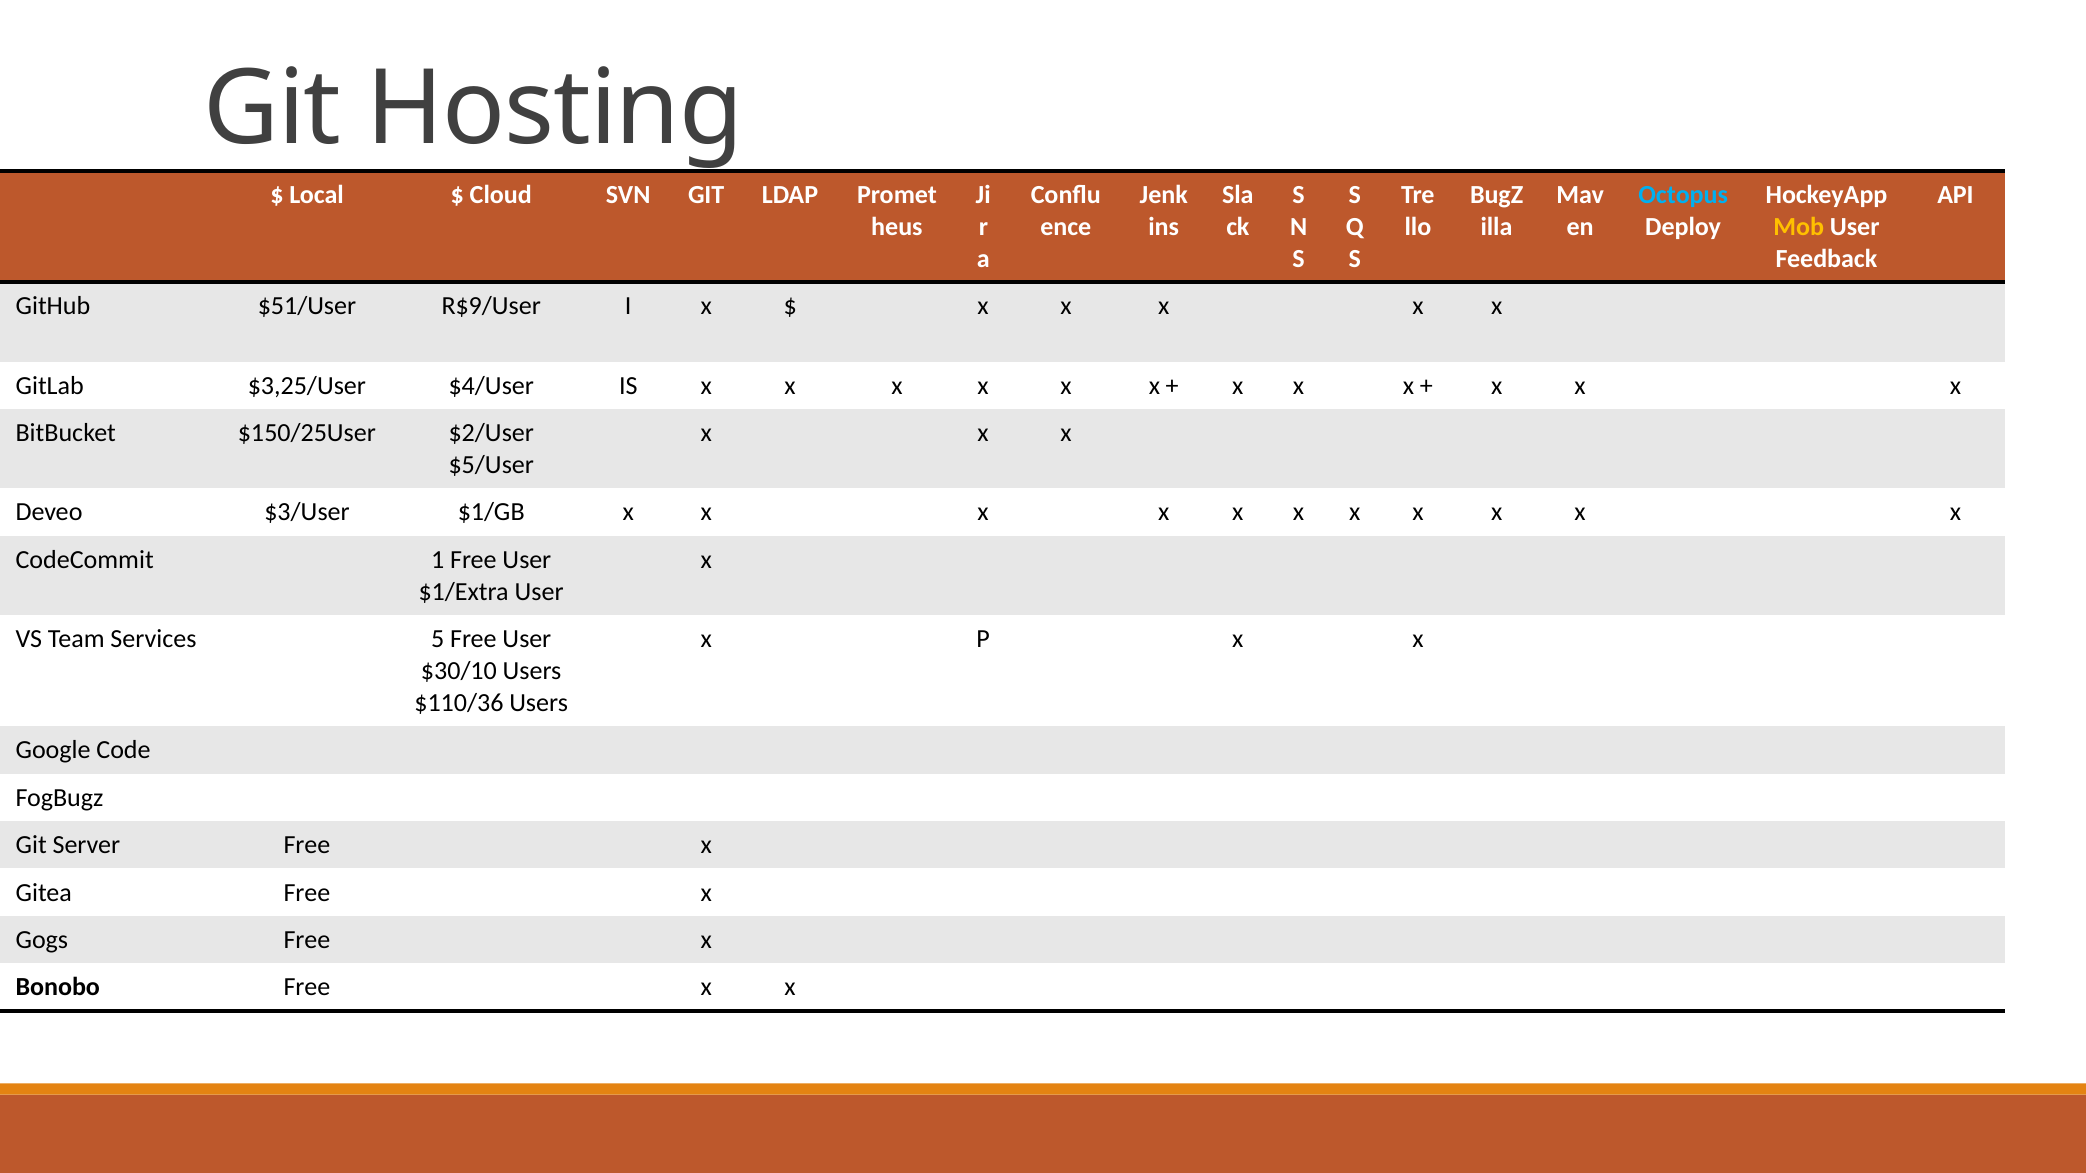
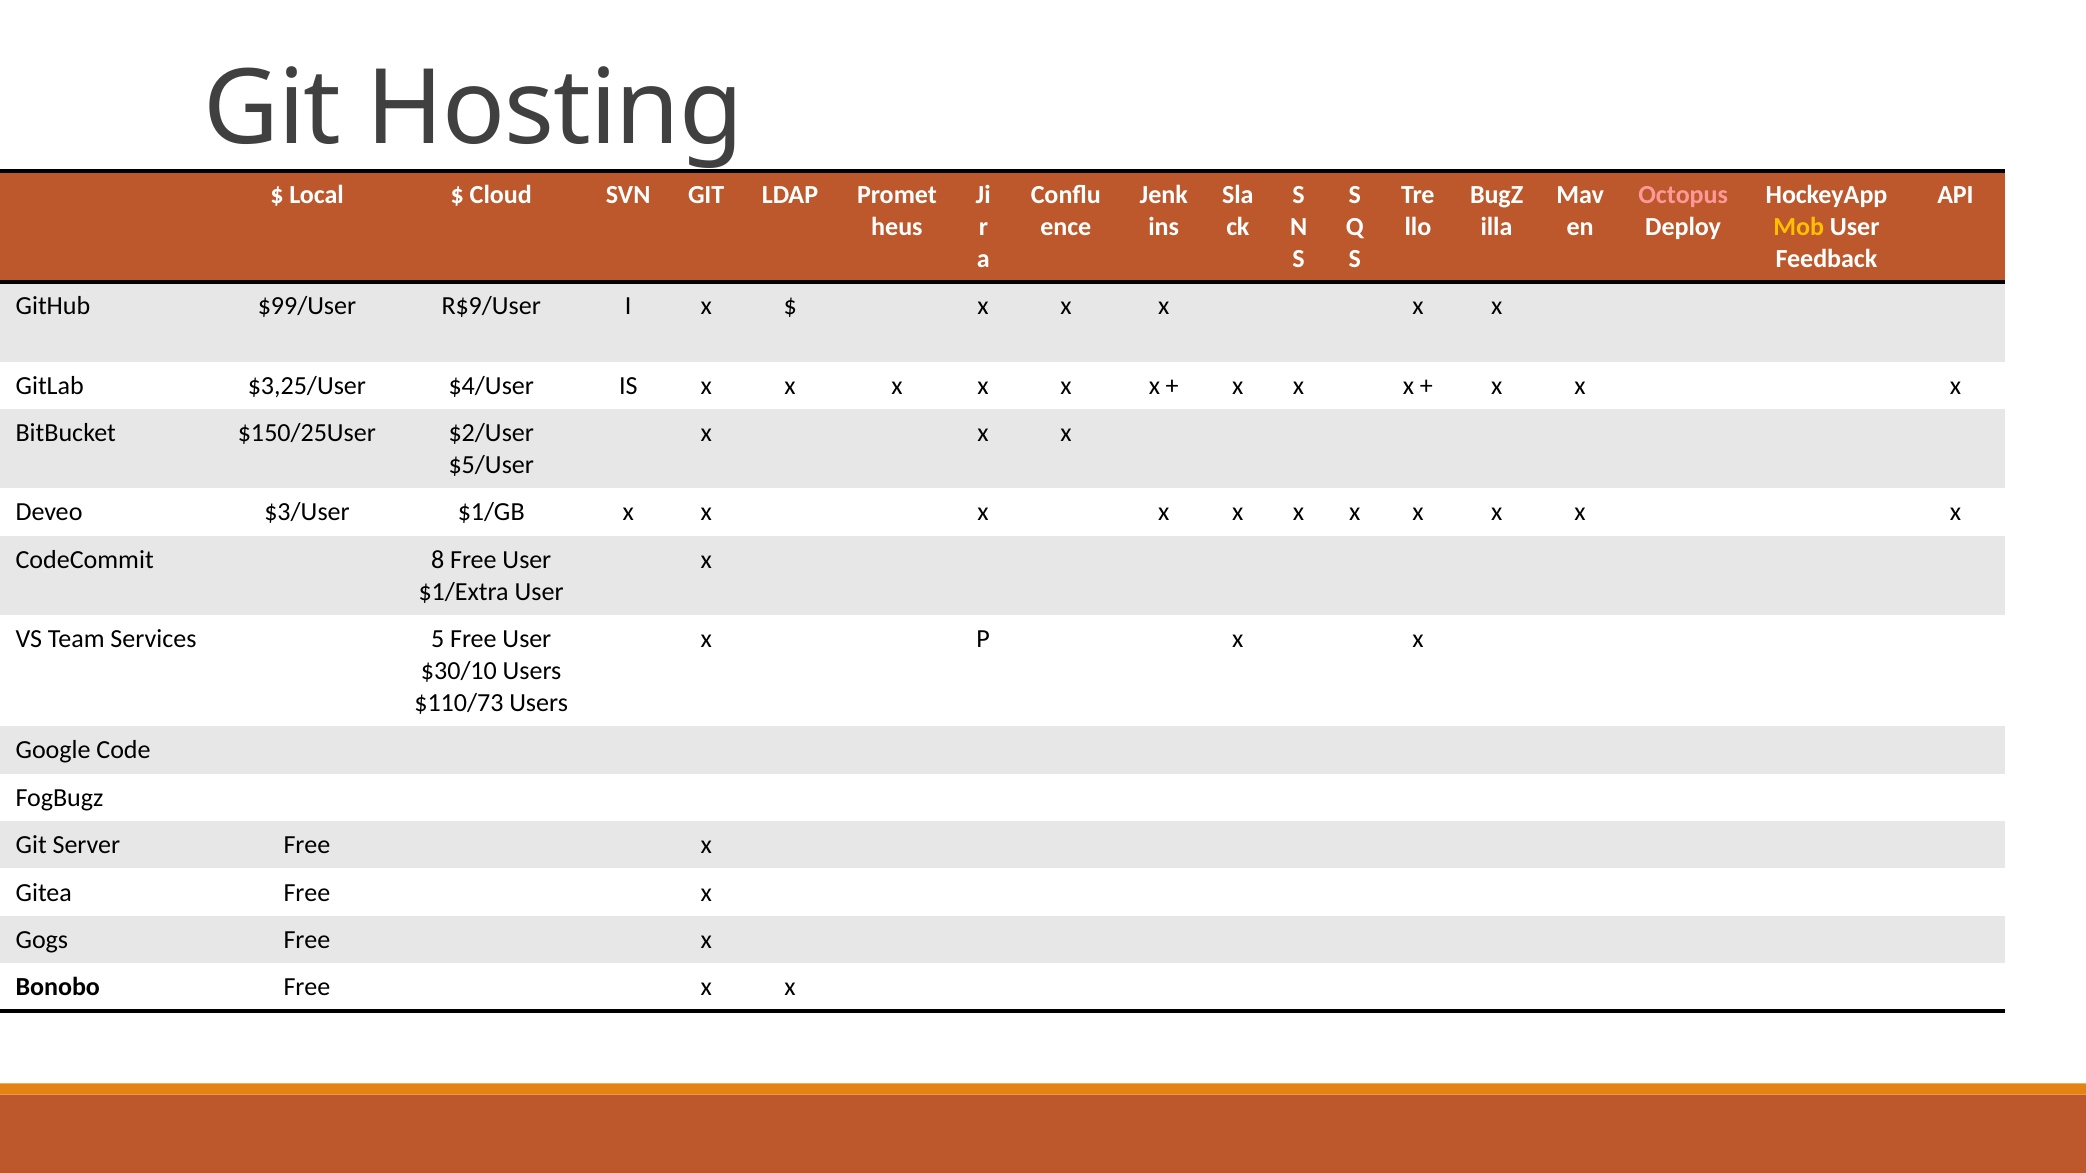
Octopus colour: light blue -> pink
$51/User: $51/User -> $99/User
1: 1 -> 8
$110/36: $110/36 -> $110/73
